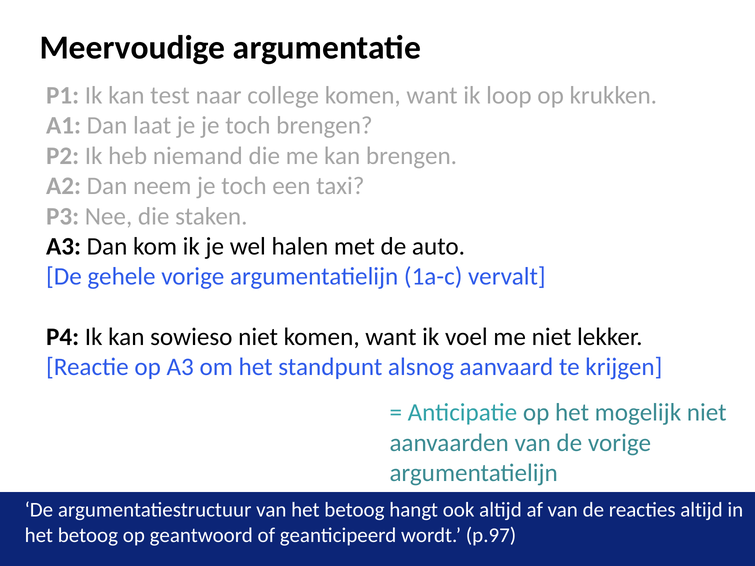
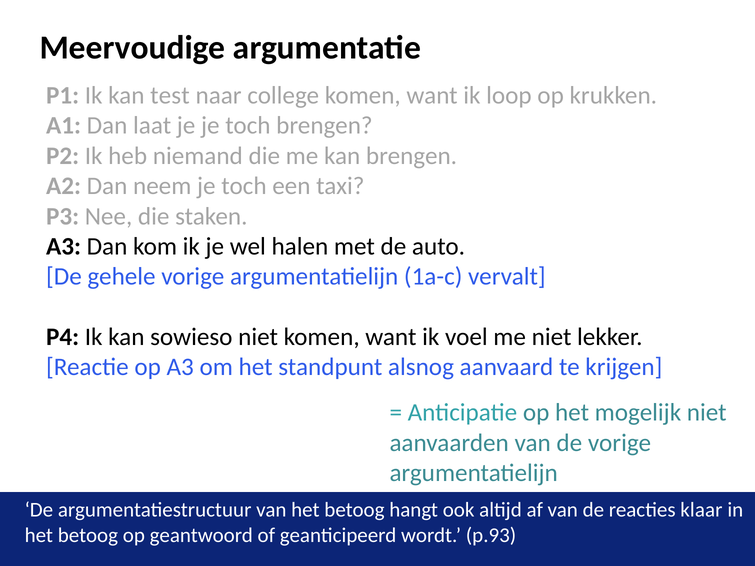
reacties altijd: altijd -> klaar
p.97: p.97 -> p.93
